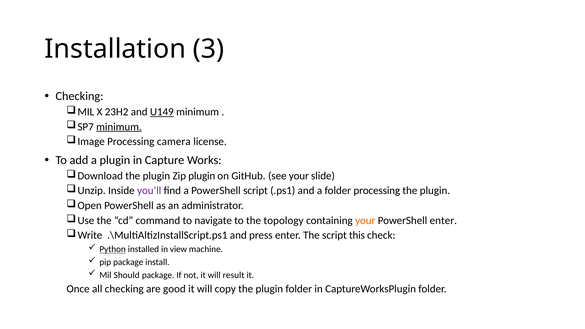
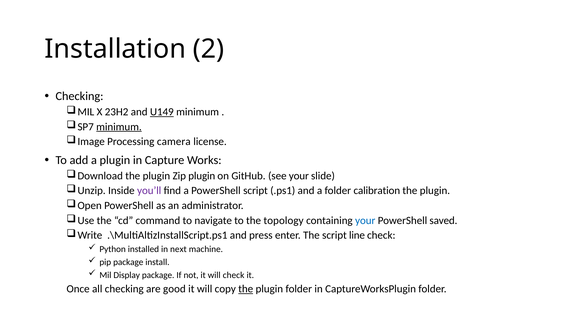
3: 3 -> 2
folder processing: processing -> calibration
your at (365, 220) colour: orange -> blue
PowerShell enter: enter -> saved
this: this -> line
Python underline: present -> none
view: view -> next
Should: Should -> Display
will result: result -> check
the at (246, 289) underline: none -> present
